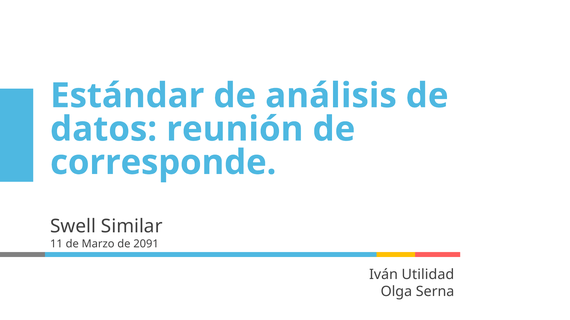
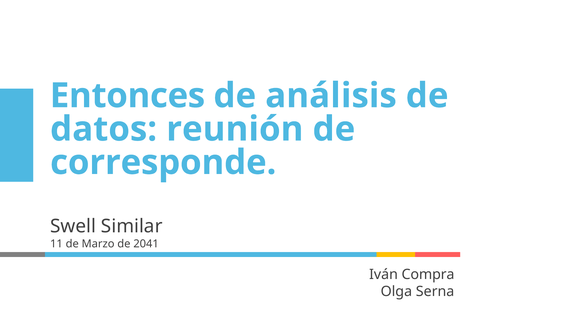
Estándar: Estándar -> Entonces
2091: 2091 -> 2041
Utilidad: Utilidad -> Compra
